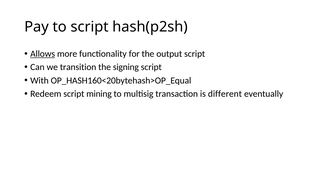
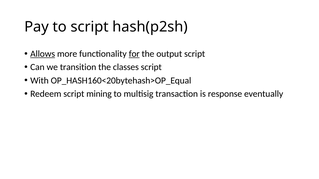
for underline: none -> present
signing: signing -> classes
different: different -> response
